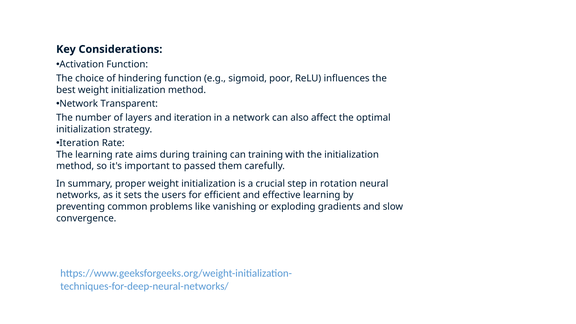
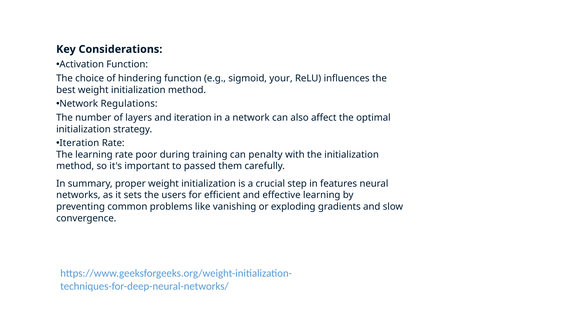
poor: poor -> your
Transparent: Transparent -> Regulations
aims: aims -> poor
can training: training -> penalty
rotation: rotation -> features
